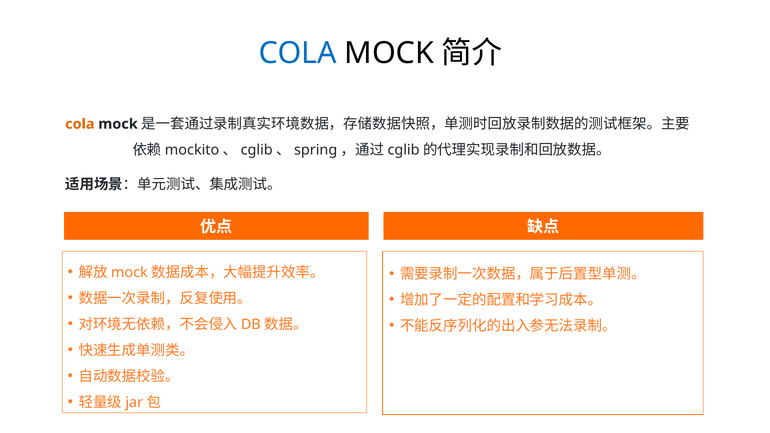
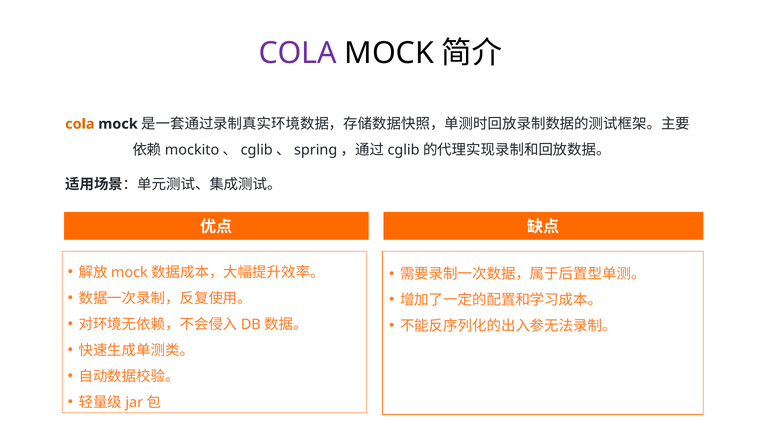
COLA at (298, 53) colour: blue -> purple
